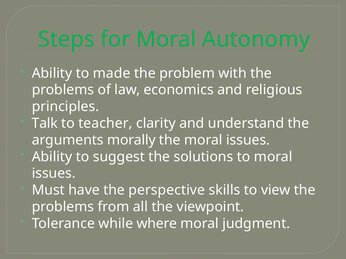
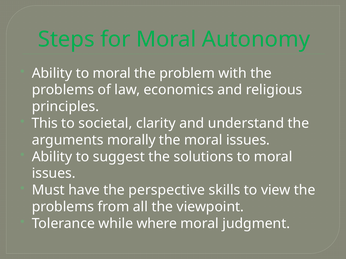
Ability to made: made -> moral
Talk: Talk -> This
teacher: teacher -> societal
